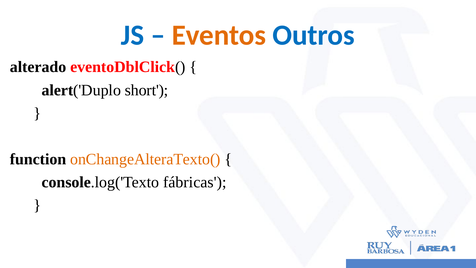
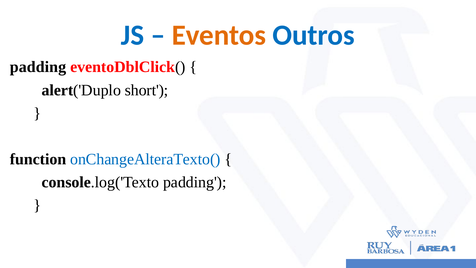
alterado at (38, 67): alterado -> padding
onChangeAlteraTexto( colour: orange -> blue
console.log('Texto fábricas: fábricas -> padding
